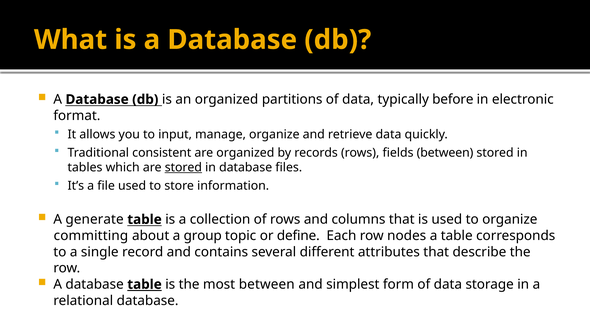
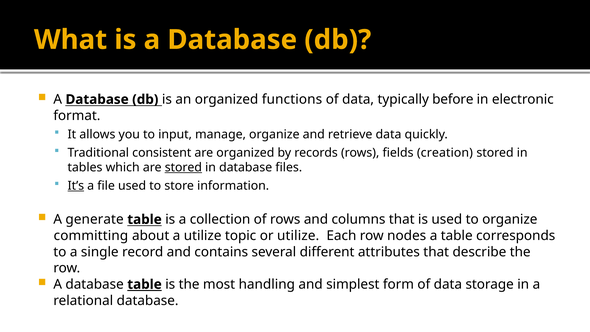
partitions: partitions -> functions
fields between: between -> creation
It’s underline: none -> present
a group: group -> utilize
or define: define -> utilize
most between: between -> handling
